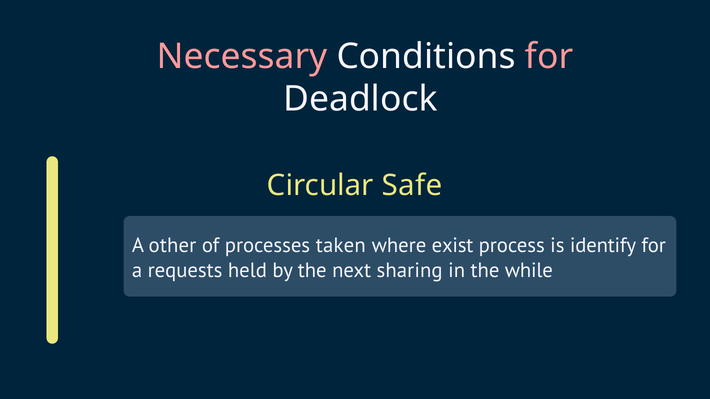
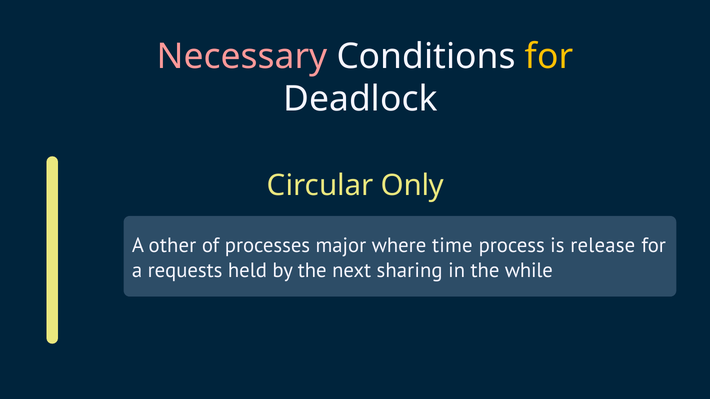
for at (549, 57) colour: pink -> yellow
Safe: Safe -> Only
taken: taken -> major
exist: exist -> time
identify: identify -> release
